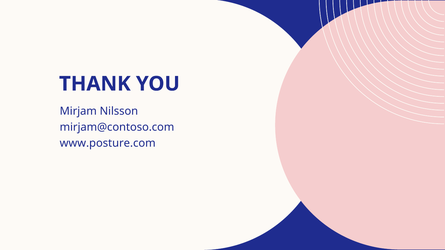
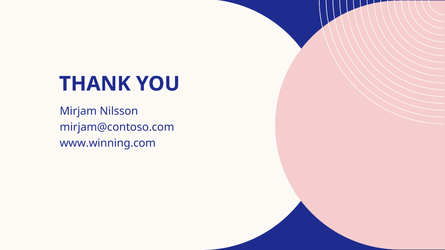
www.posture.com: www.posture.com -> www.winning.com
